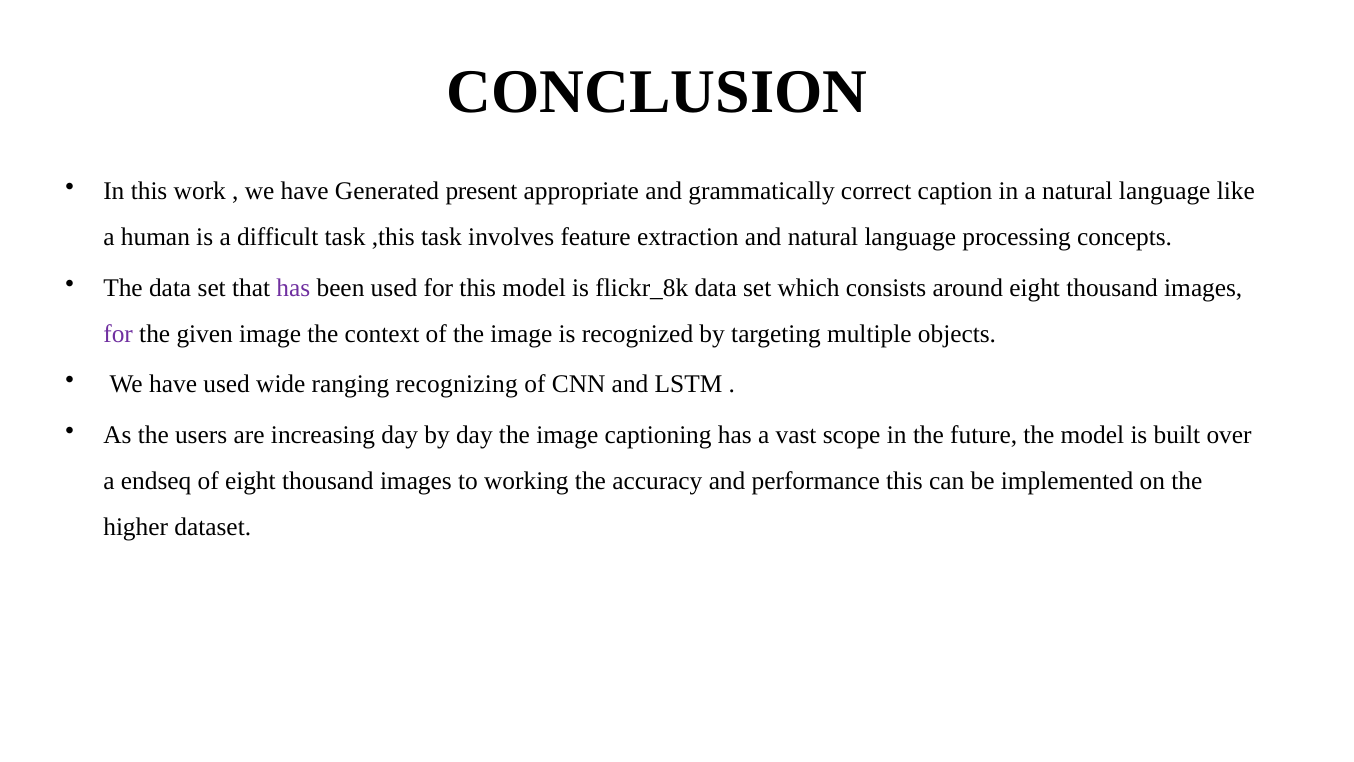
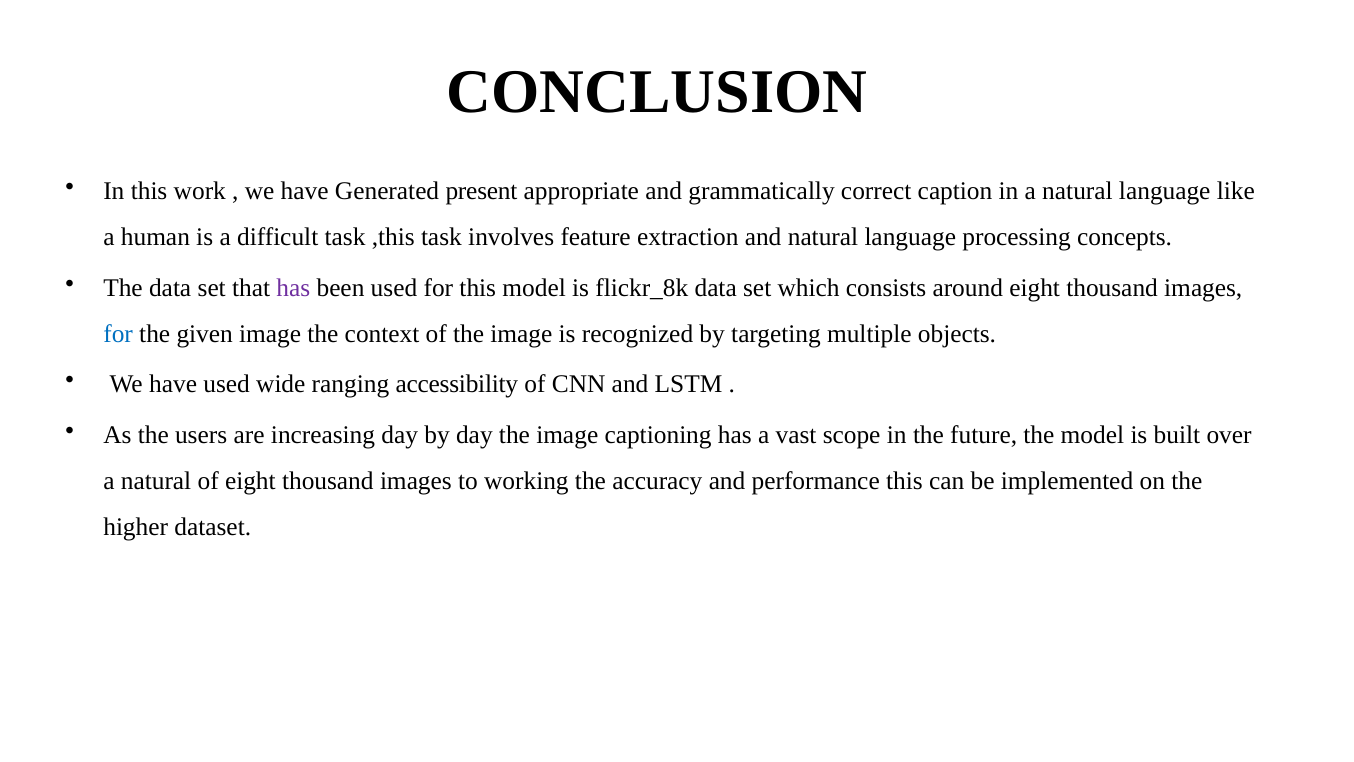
for at (118, 334) colour: purple -> blue
recognizing: recognizing -> accessibility
endseq at (156, 481): endseq -> natural
